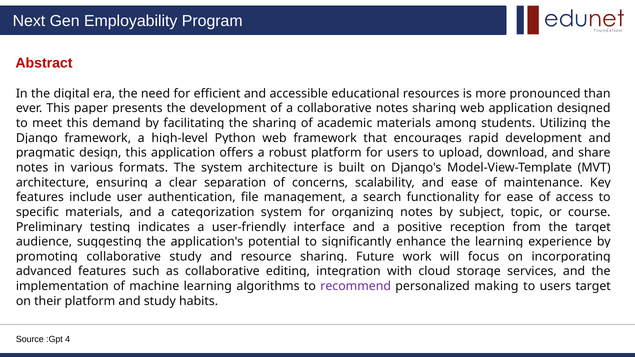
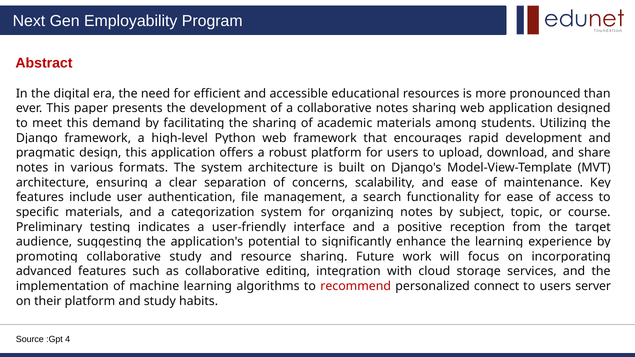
recommend colour: purple -> red
making: making -> connect
users target: target -> server
